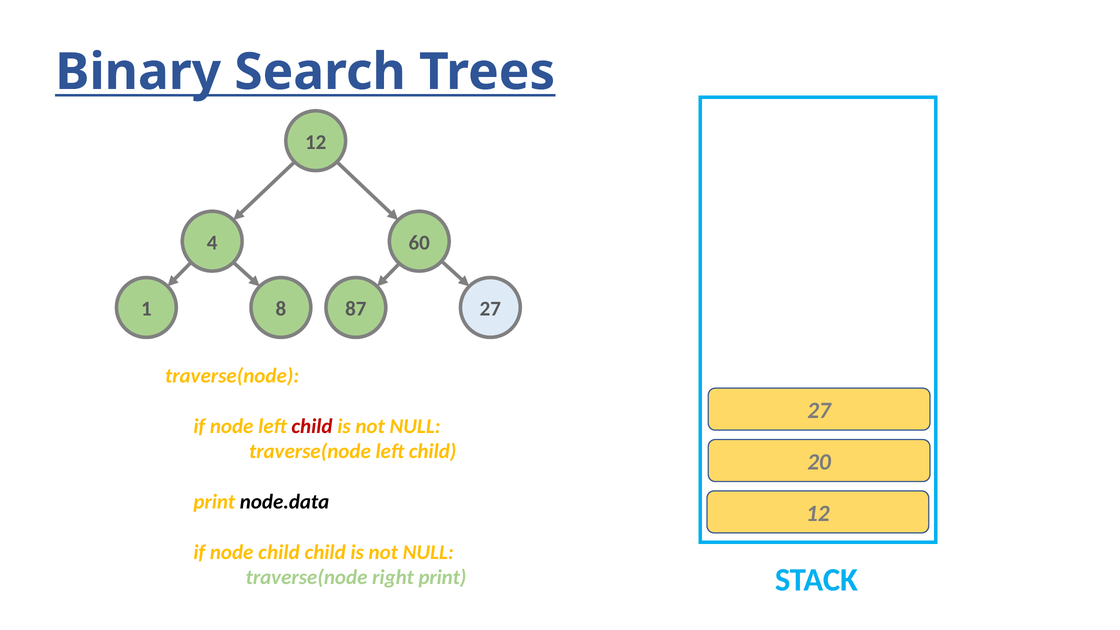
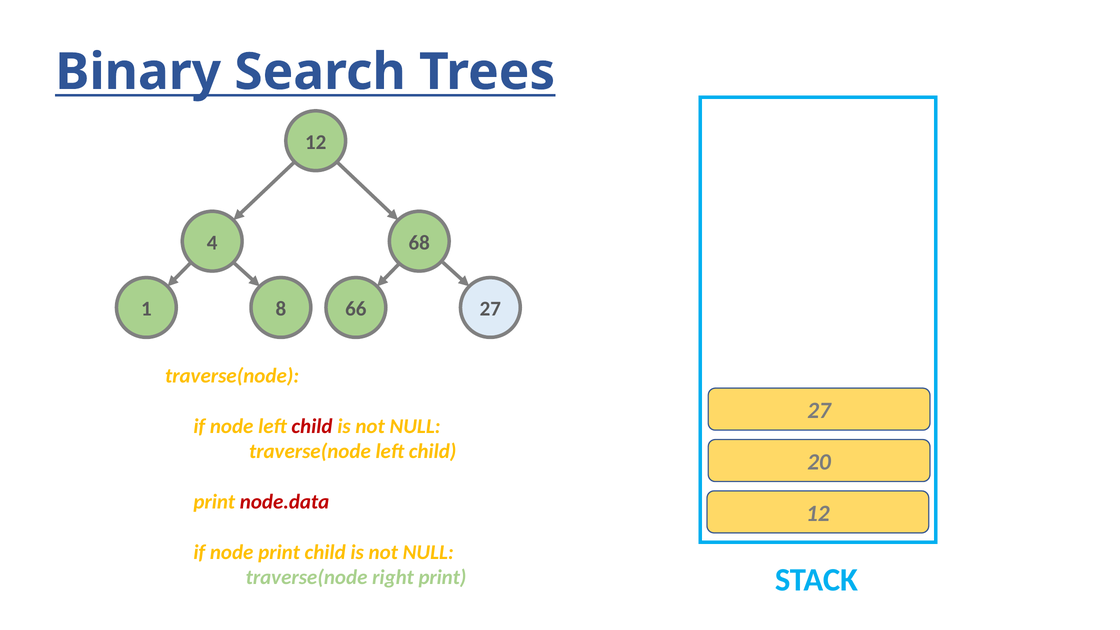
60: 60 -> 68
87: 87 -> 66
node.data colour: black -> red
node child: child -> print
